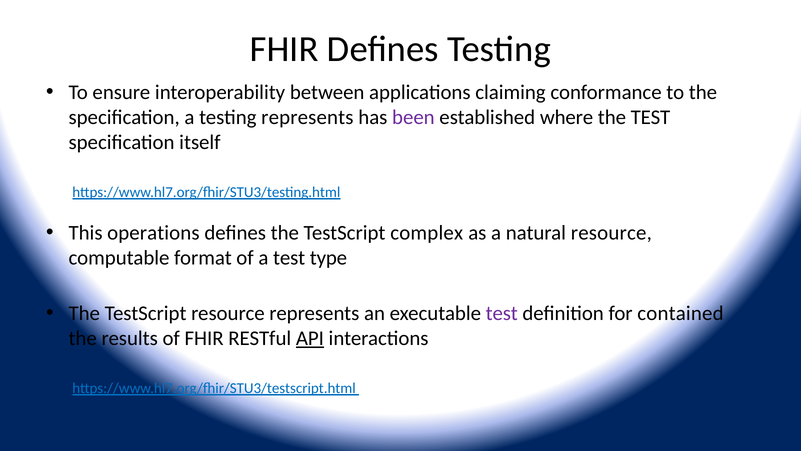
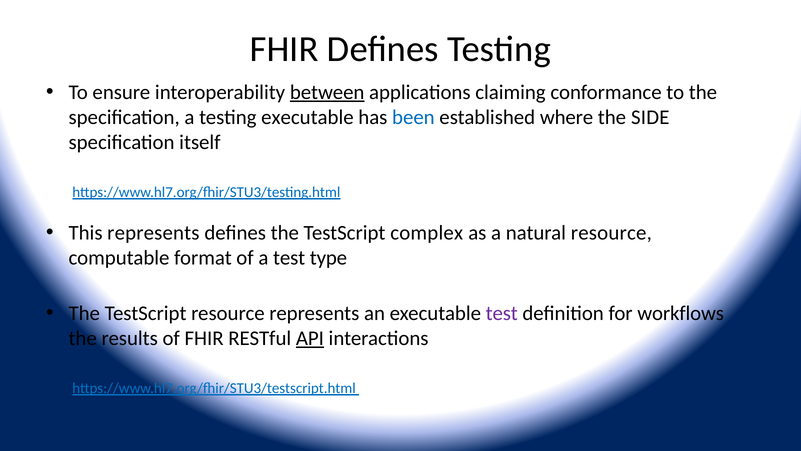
between underline: none -> present
testing represents: represents -> executable
been colour: purple -> blue
the TEST: TEST -> SIDE
This operations: operations -> represents
contained: contained -> workflows
